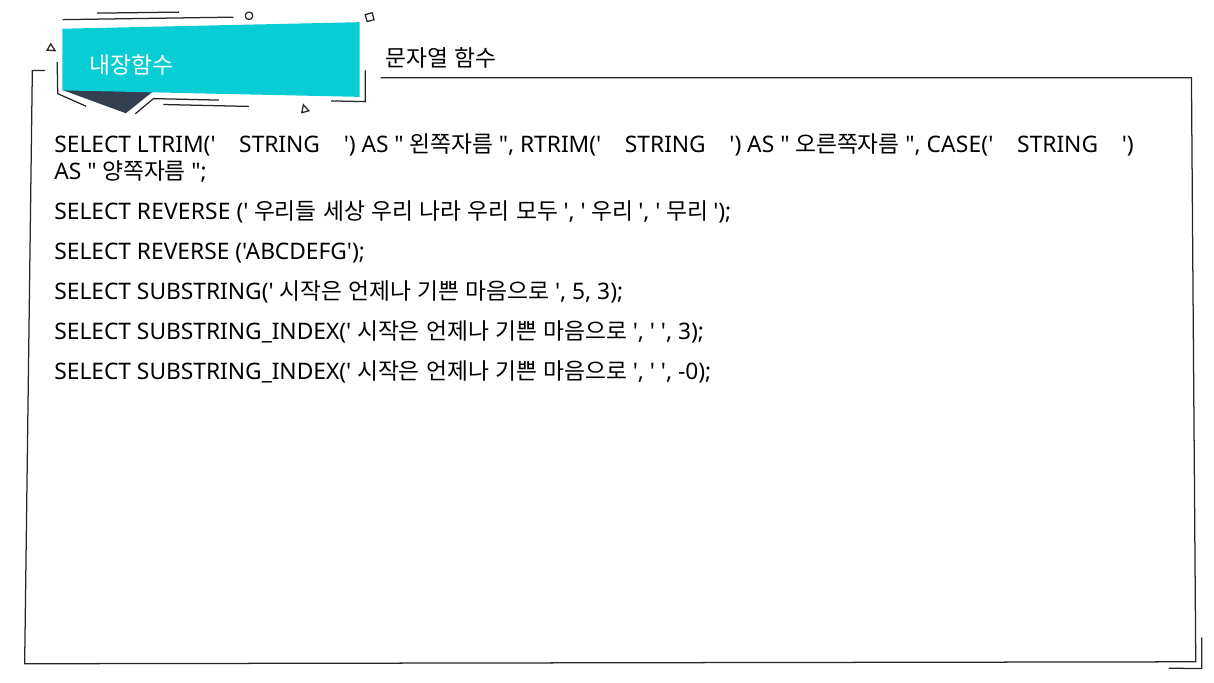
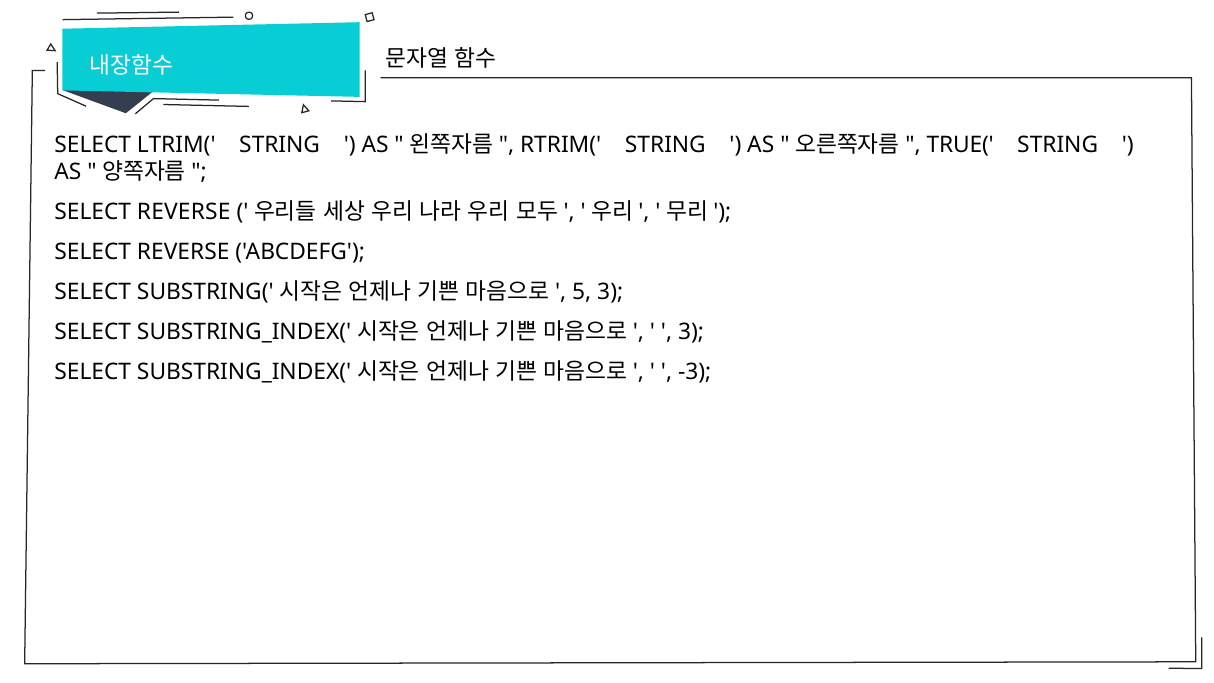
CASE(: CASE( -> TRUE(
-0: -0 -> -3
